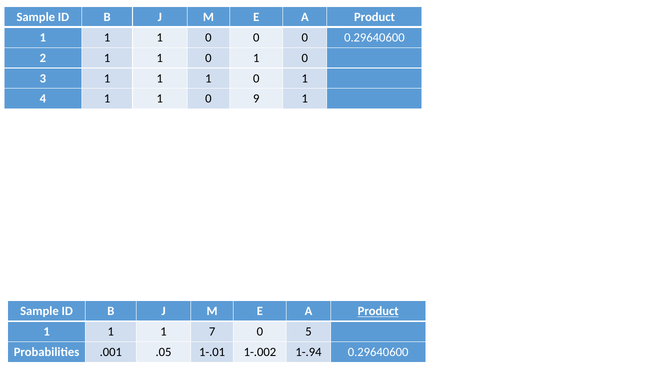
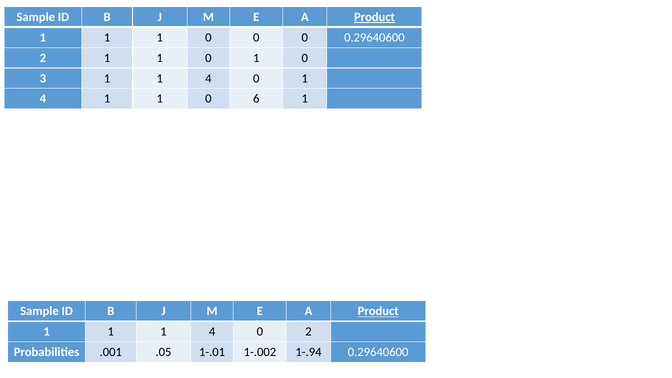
Product at (374, 17) underline: none -> present
3 1 1 1: 1 -> 4
9: 9 -> 6
1 1 1 7: 7 -> 4
0 5: 5 -> 2
